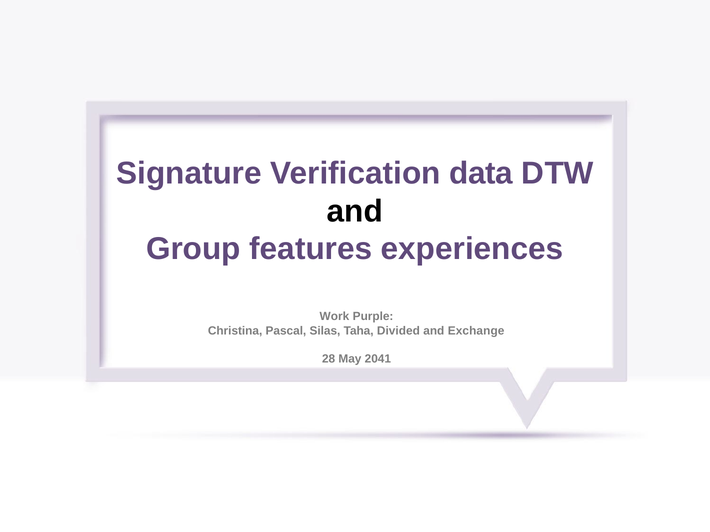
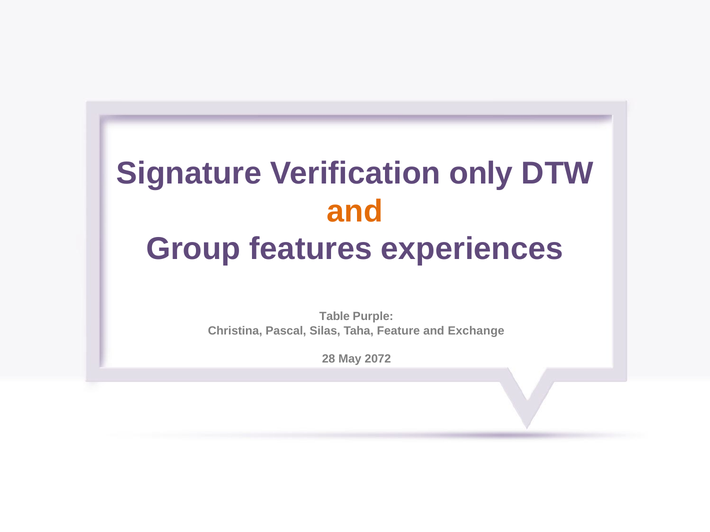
data: data -> only
and at (355, 211) colour: black -> orange
Work: Work -> Table
Divided: Divided -> Feature
2041: 2041 -> 2072
